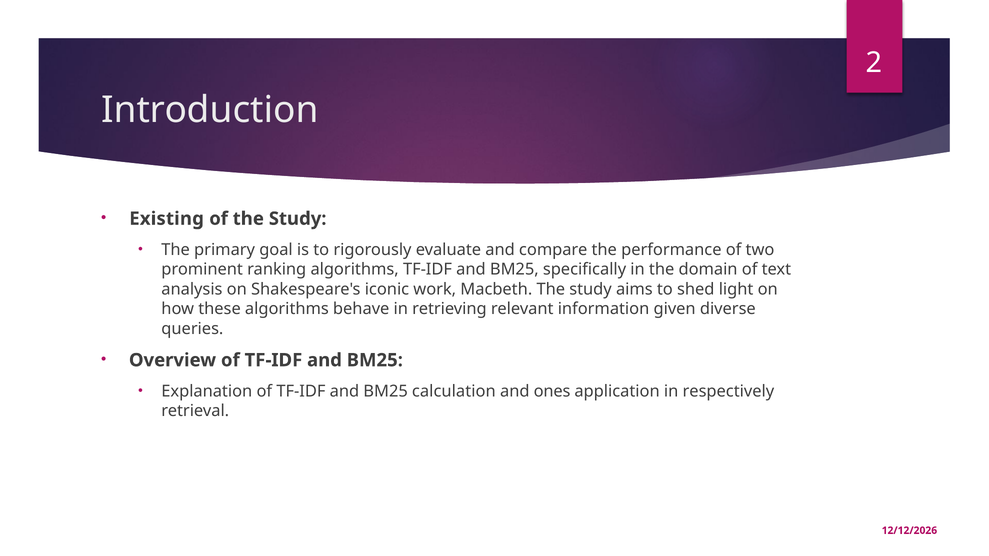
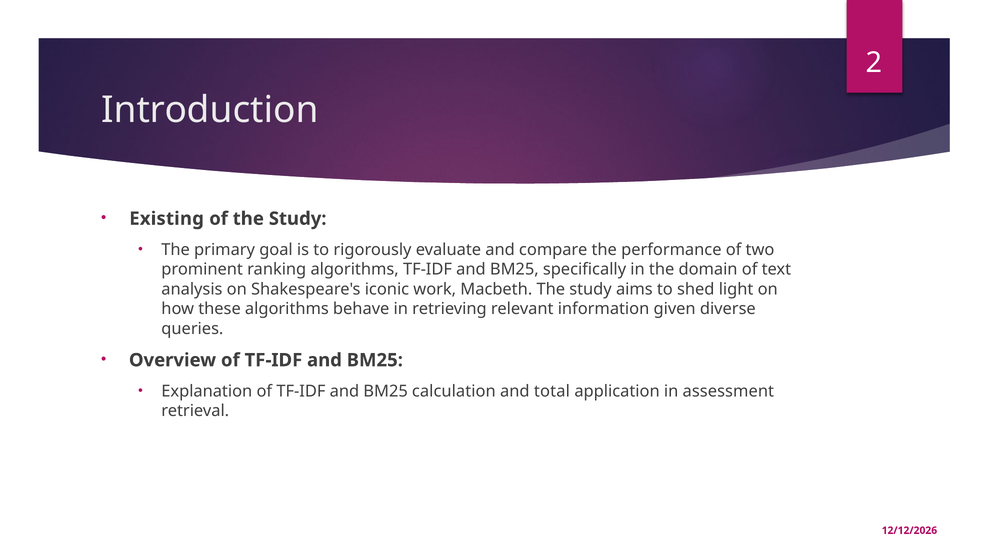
ones: ones -> total
respectively: respectively -> assessment
